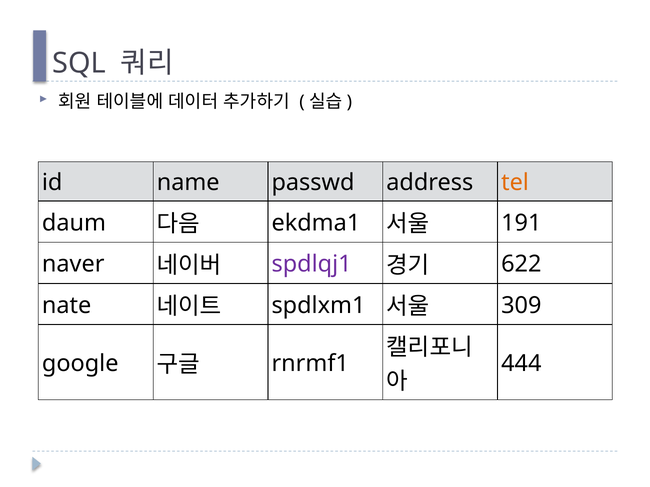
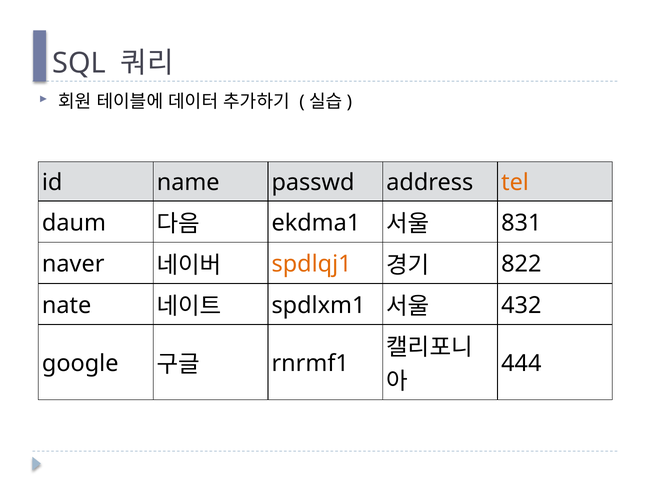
191: 191 -> 831
spdlqj1 colour: purple -> orange
622: 622 -> 822
309: 309 -> 432
